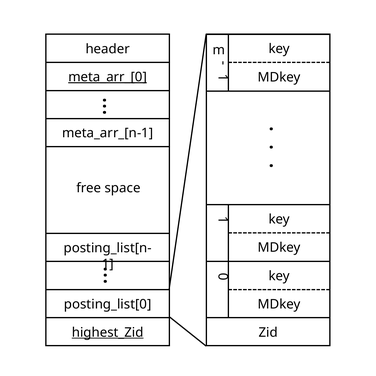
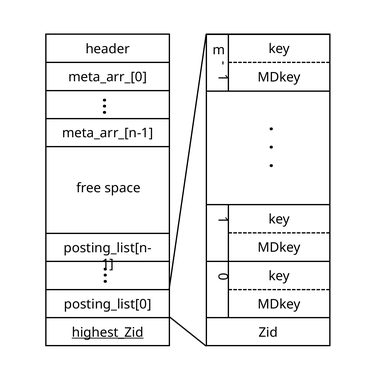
meta_arr_[0 underline: present -> none
